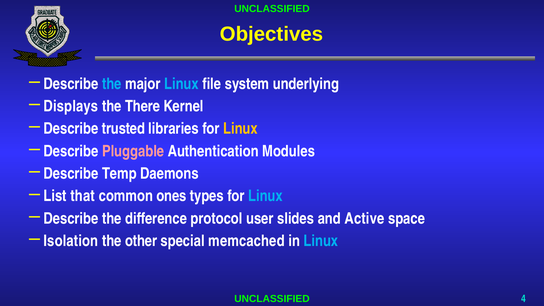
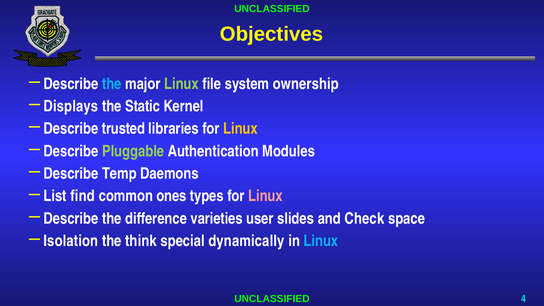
Linux at (181, 84) colour: light blue -> light green
underlying: underlying -> ownership
There: There -> Static
Pluggable colour: pink -> light green
that: that -> find
Linux at (265, 196) colour: light blue -> pink
protocol: protocol -> varieties
Active: Active -> Check
other: other -> think
memcached: memcached -> dynamically
